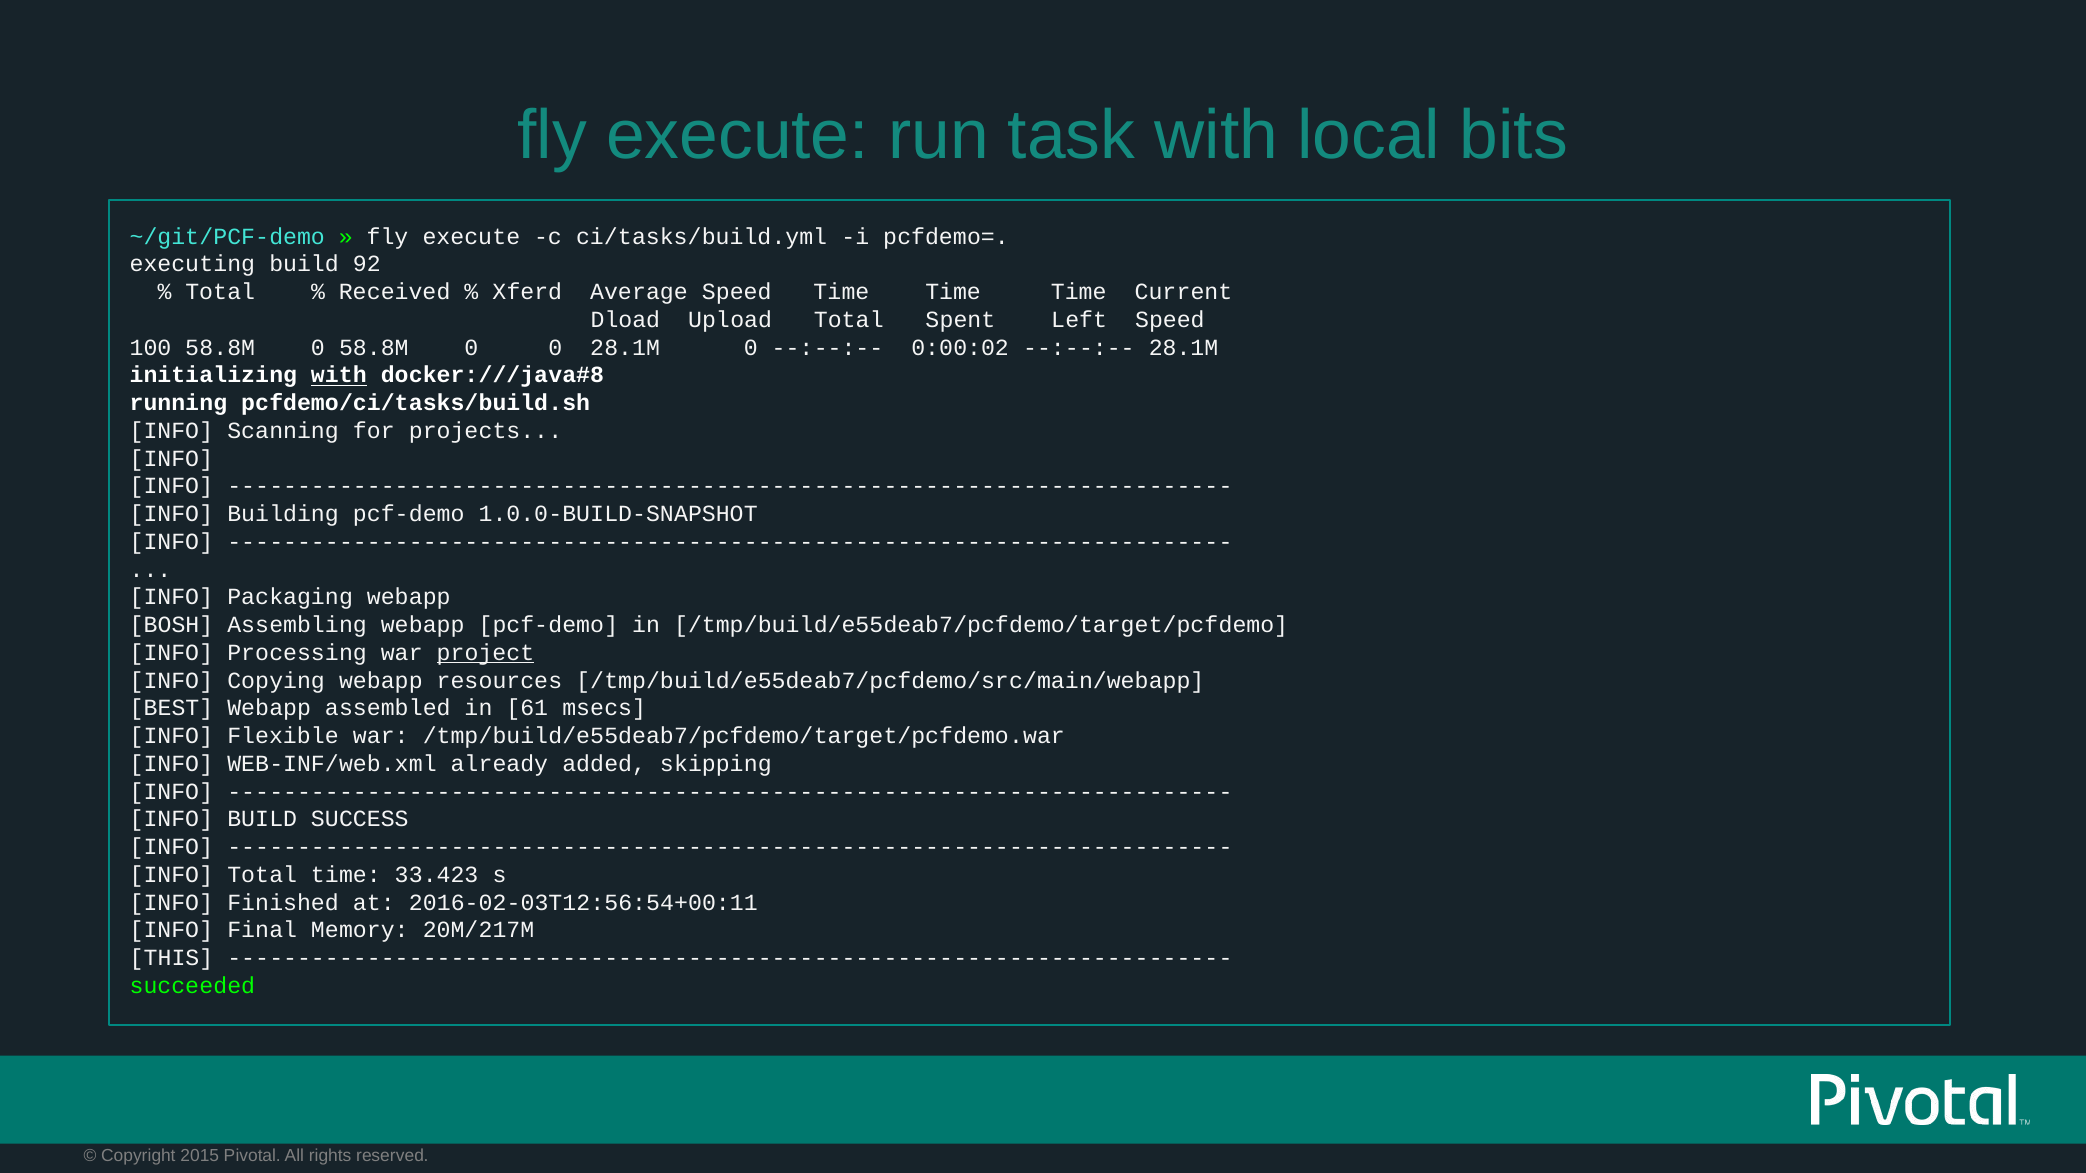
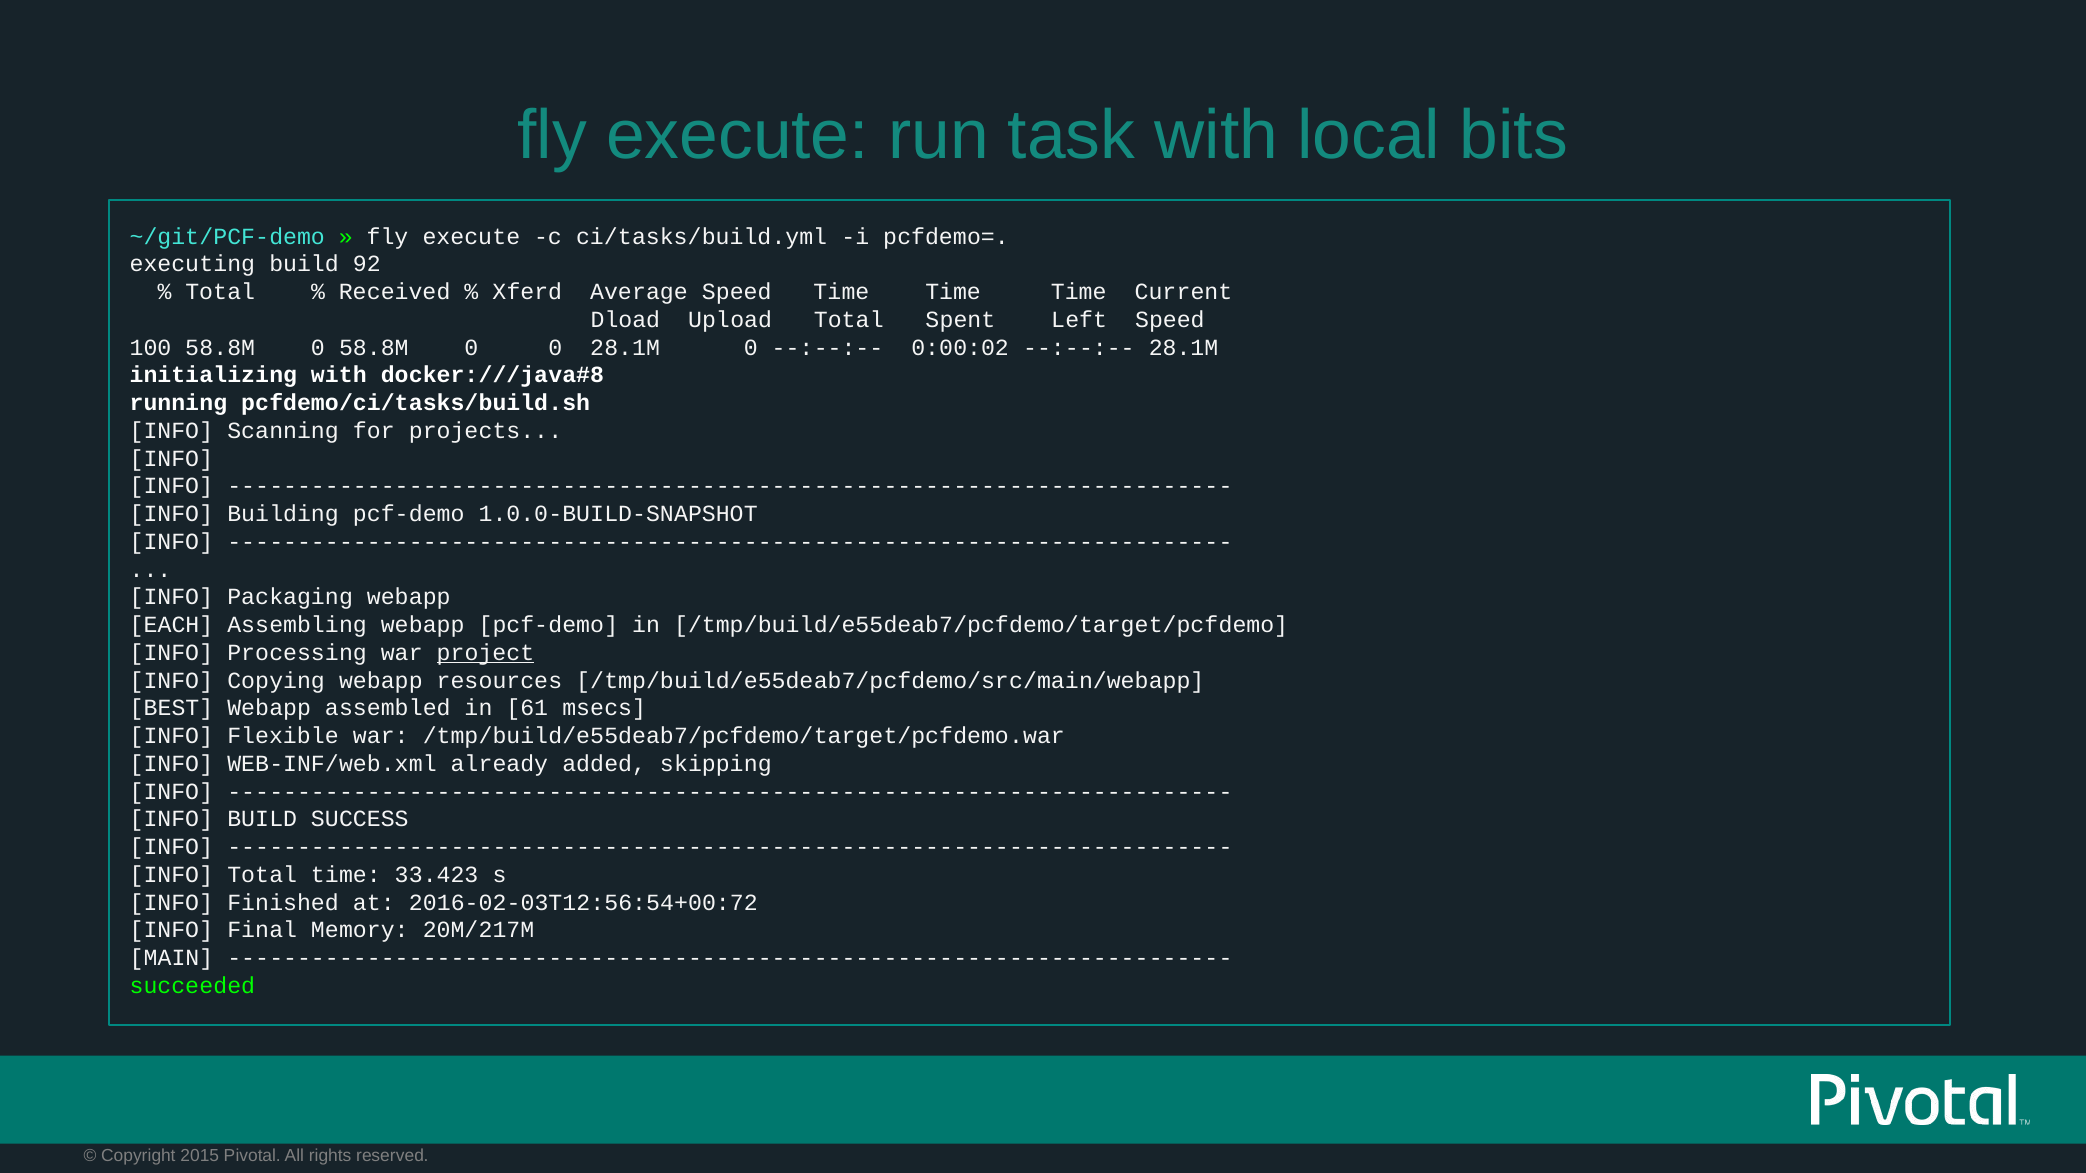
with at (339, 375) underline: present -> none
BOSH: BOSH -> EACH
2016-02-03T12:56:54+00:11: 2016-02-03T12:56:54+00:11 -> 2016-02-03T12:56:54+00:72
THIS: THIS -> MAIN
